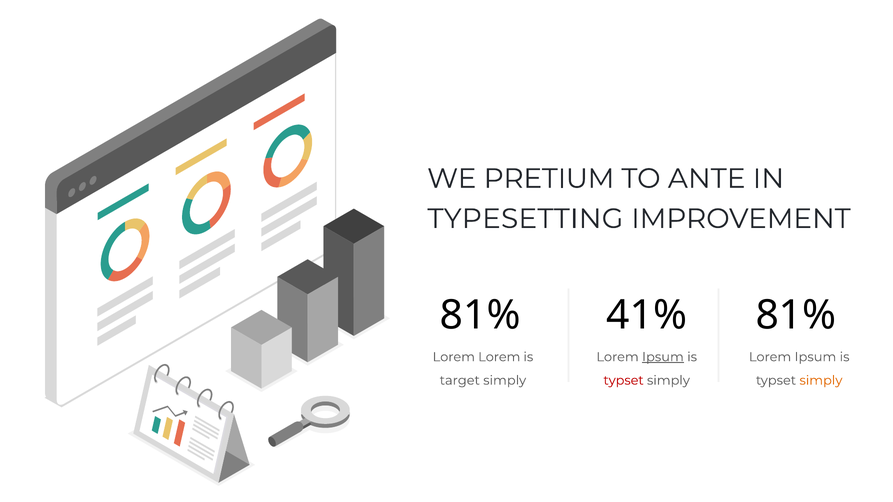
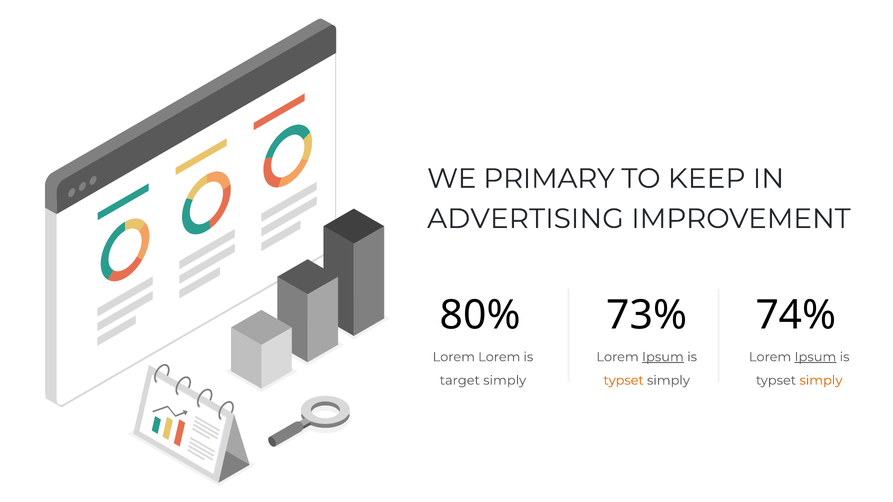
PRETIUM: PRETIUM -> PRIMARY
ANTE: ANTE -> KEEP
TYPESETTING: TYPESETTING -> ADVERTISING
81% at (480, 315): 81% -> 80%
41%: 41% -> 73%
81% at (796, 315): 81% -> 74%
Ipsum at (815, 357) underline: none -> present
typset at (624, 381) colour: red -> orange
